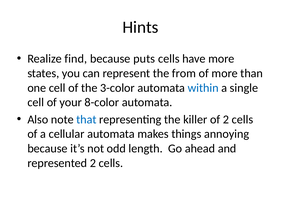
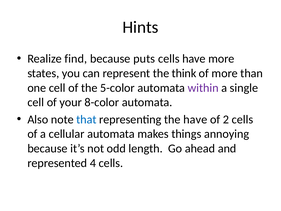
from: from -> think
3-color: 3-color -> 5-color
within colour: blue -> purple
the killer: killer -> have
represented 2: 2 -> 4
